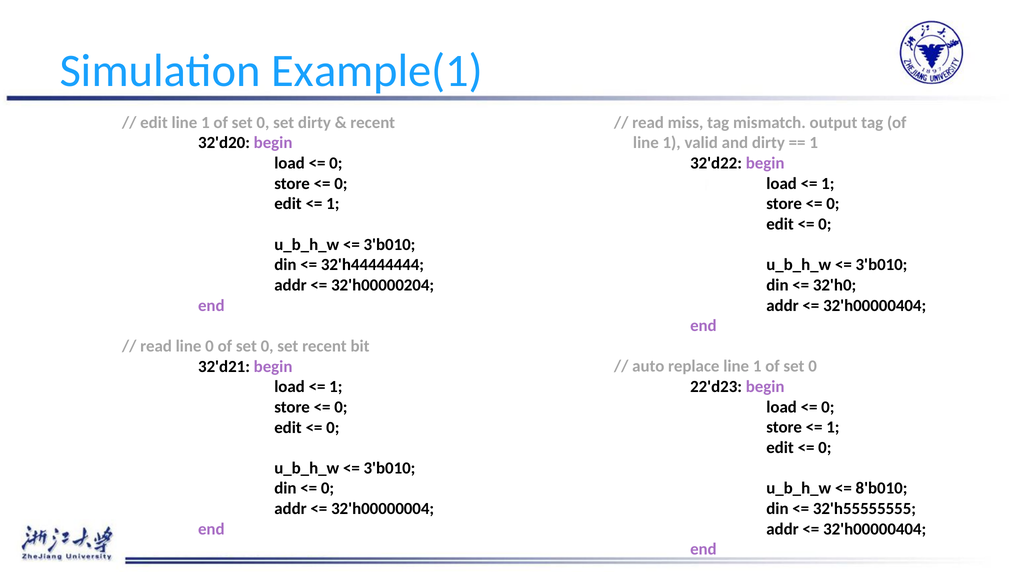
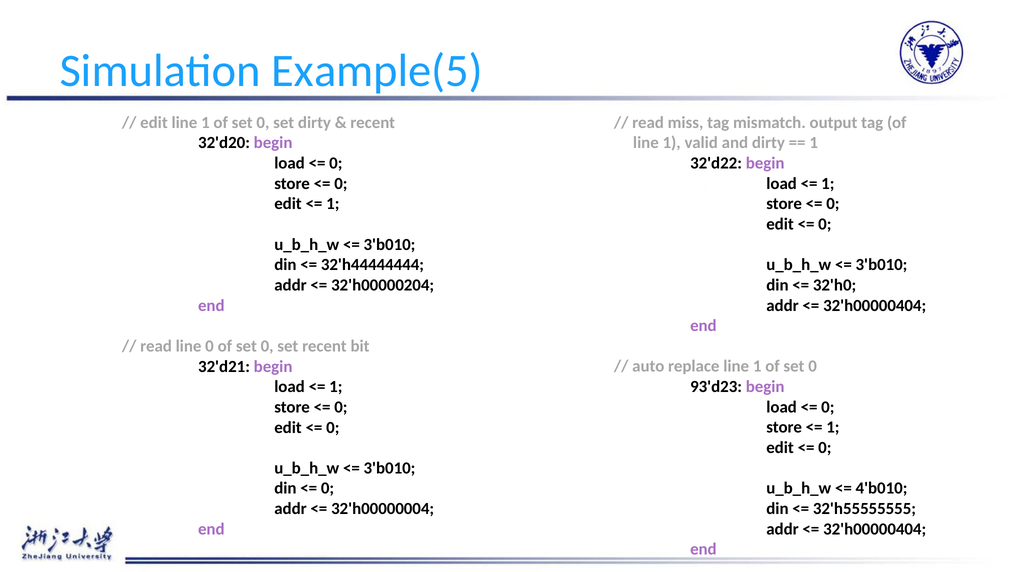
Example(1: Example(1 -> Example(5
22'd23: 22'd23 -> 93'd23
8'b010: 8'b010 -> 4'b010
